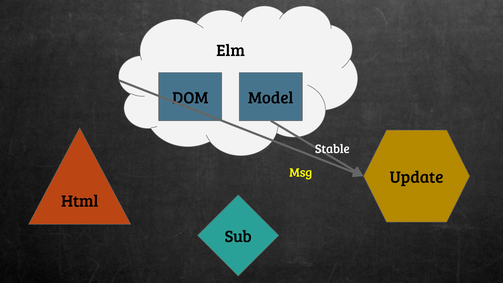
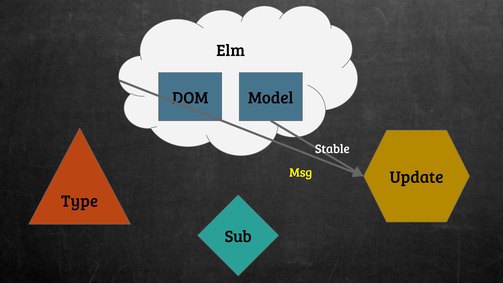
Html: Html -> Type
